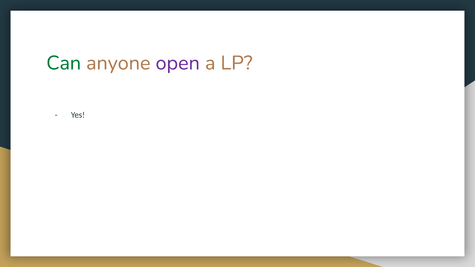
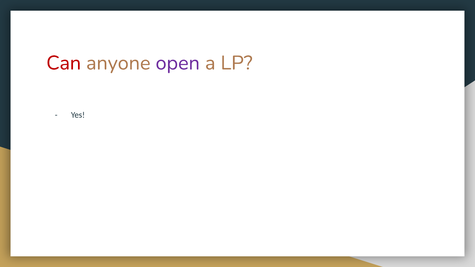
Can colour: green -> red
